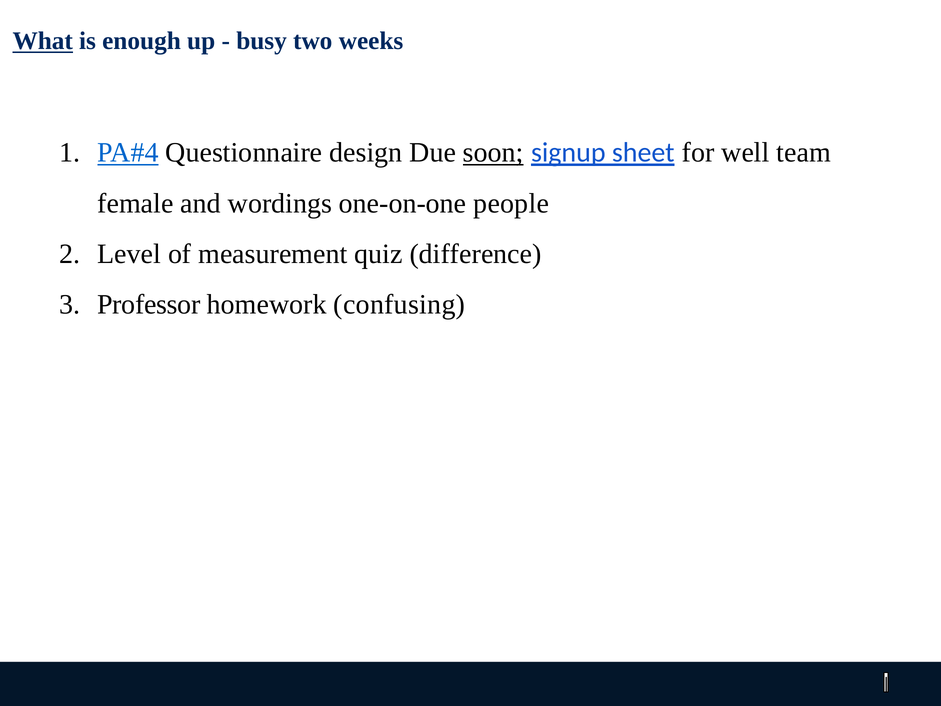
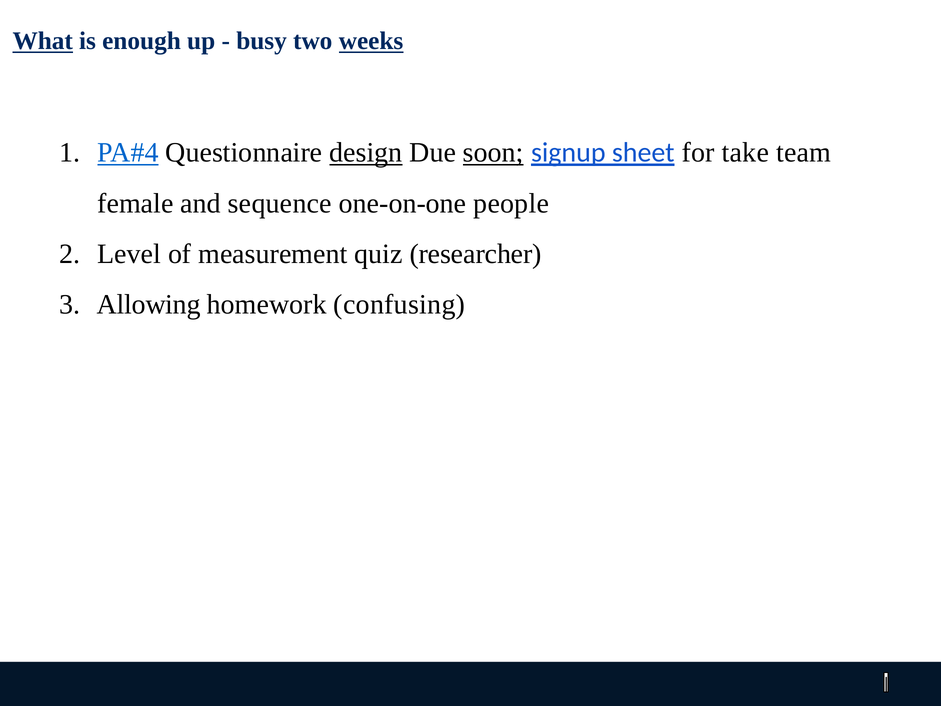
weeks underline: none -> present
design underline: none -> present
well: well -> take
wordings: wordings -> sequence
difference: difference -> researcher
Professor: Professor -> Allowing
